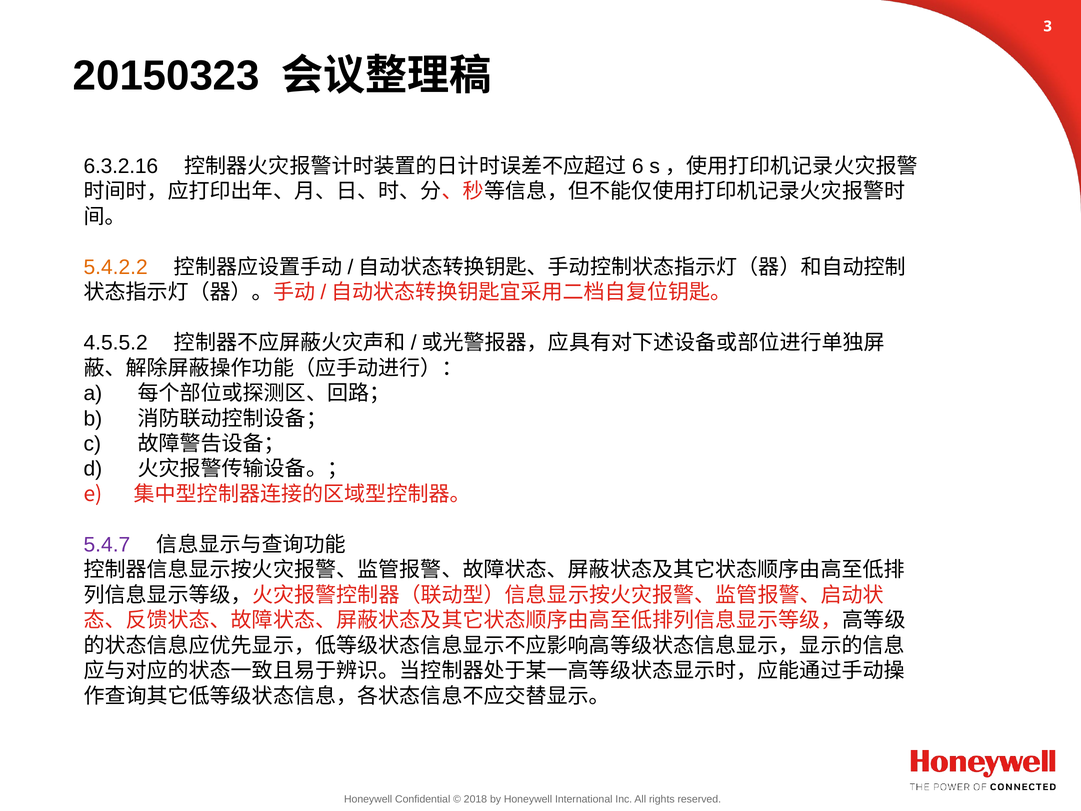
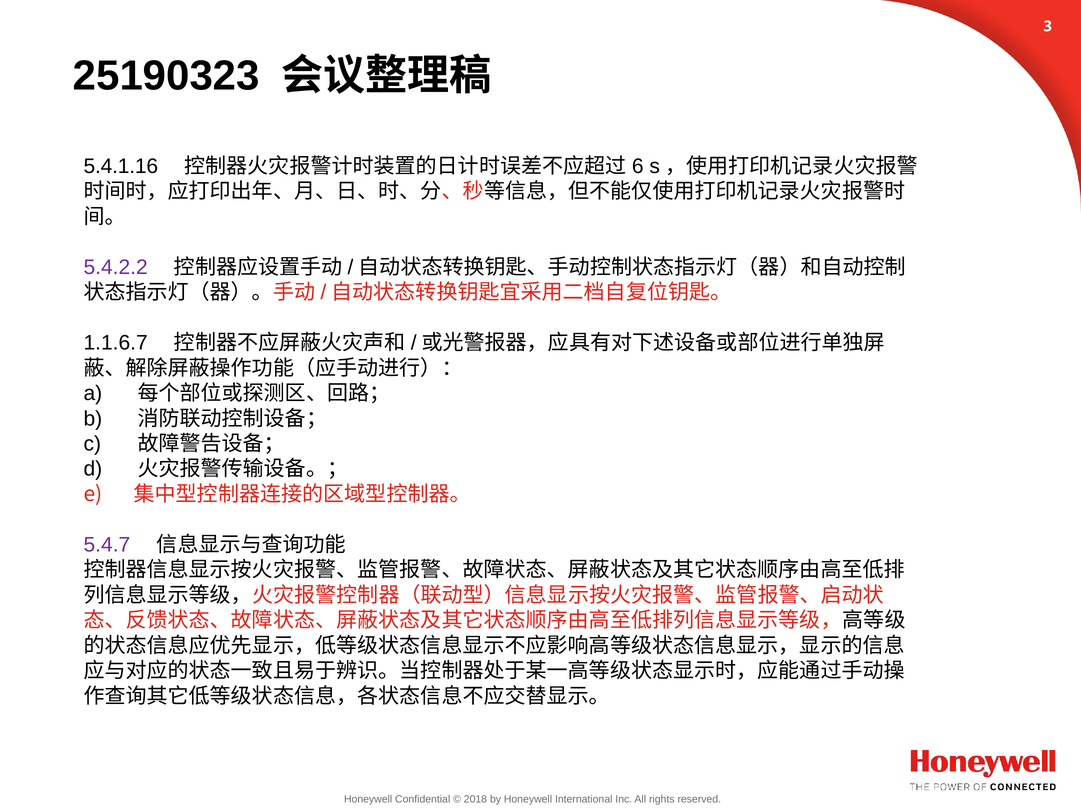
20150323: 20150323 -> 25190323
6.3.2.16: 6.3.2.16 -> 5.4.1.16
5.4.2.2 colour: orange -> purple
4.5.5.2: 4.5.5.2 -> 1.1.6.7
